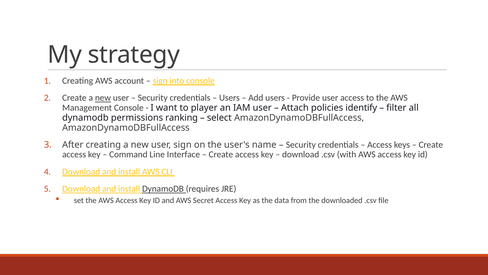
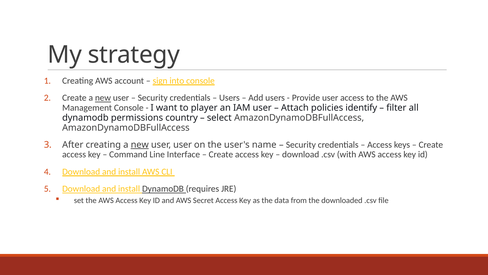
ranking: ranking -> country
new at (140, 144) underline: none -> present
user sign: sign -> user
